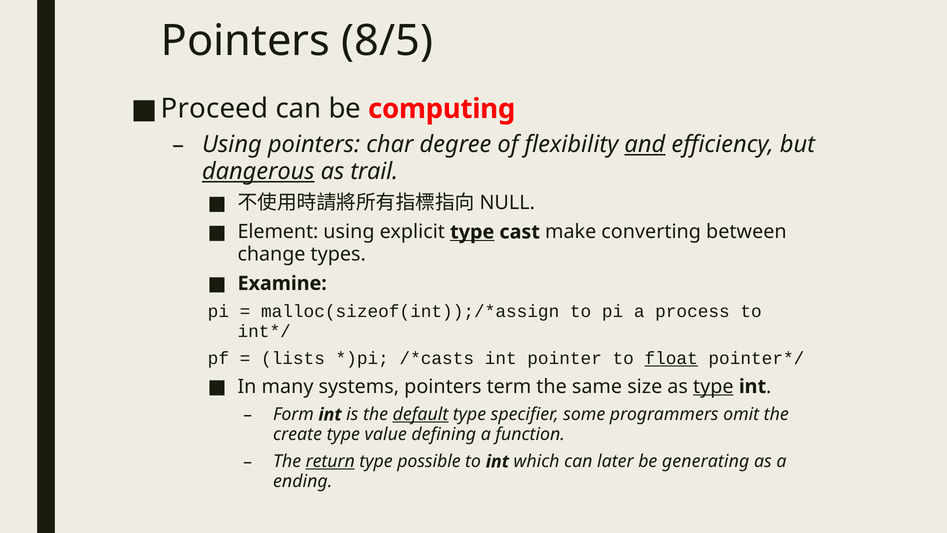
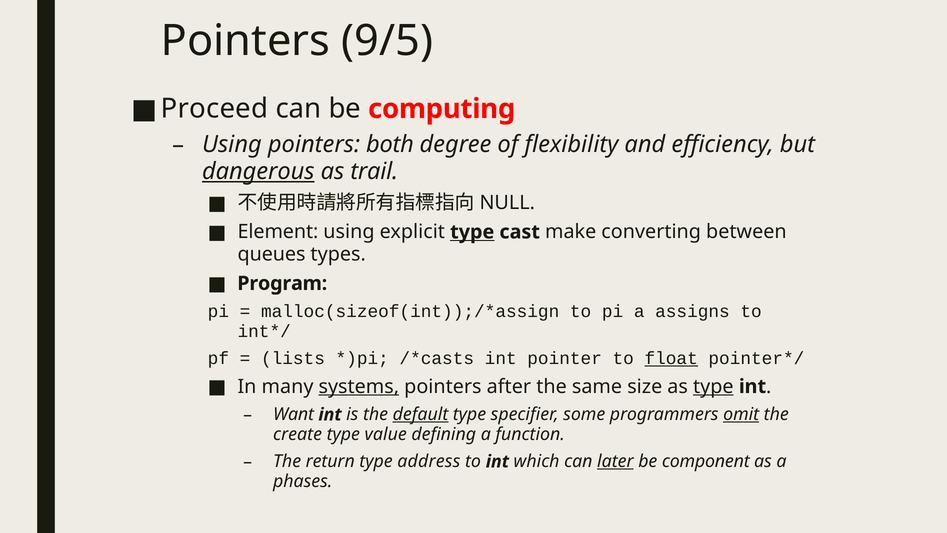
8/5: 8/5 -> 9/5
char: char -> both
and underline: present -> none
change: change -> queues
Examine: Examine -> Program
process: process -> assigns
systems underline: none -> present
term: term -> after
Form: Form -> Want
omit underline: none -> present
return underline: present -> none
possible: possible -> address
later underline: none -> present
generating: generating -> component
ending: ending -> phases
